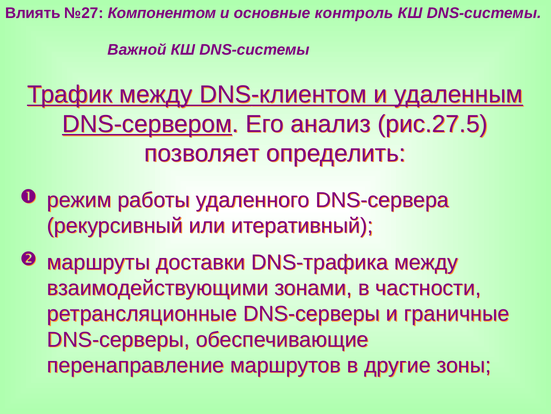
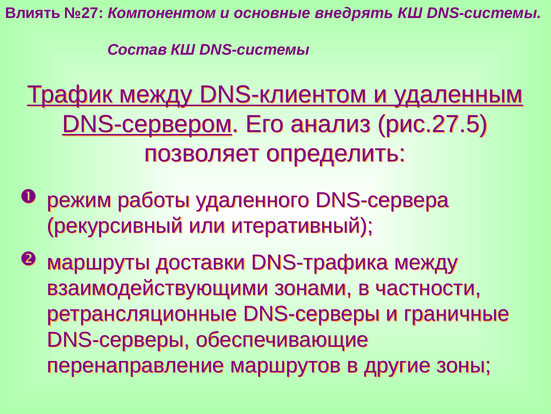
контроль: контроль -> внедрять
Важной: Важной -> Состав
